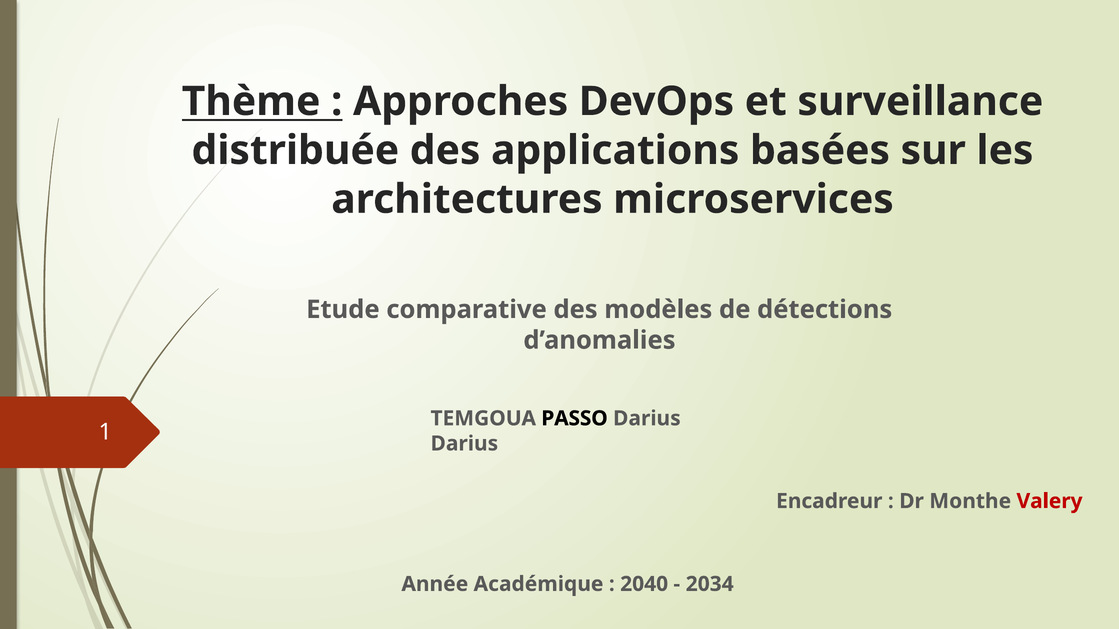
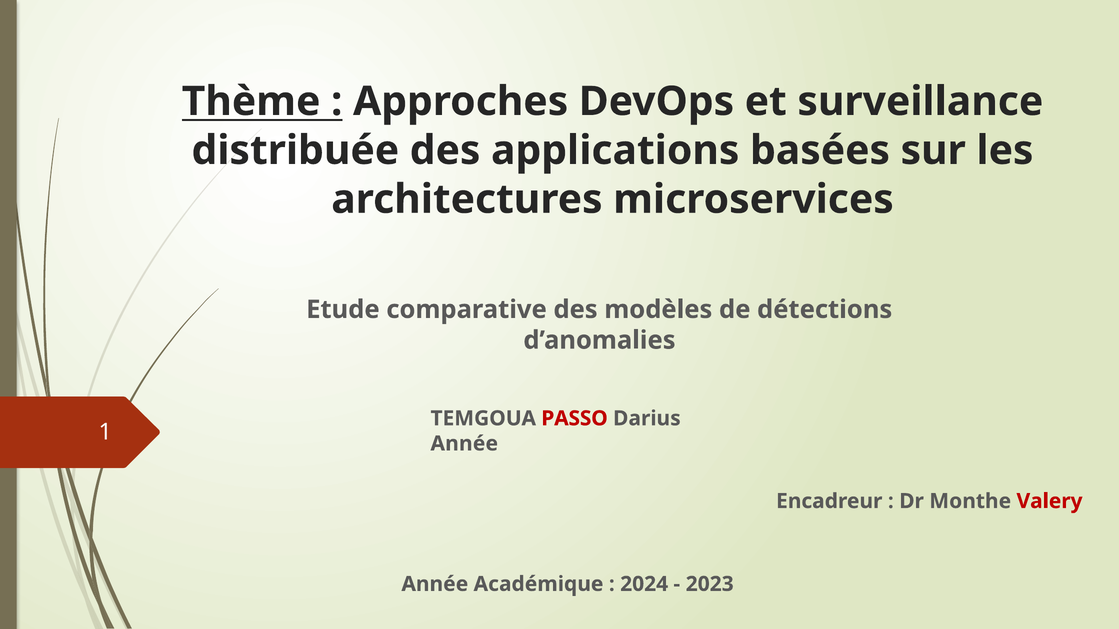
PASSO colour: black -> red
Darius at (464, 444): Darius -> Année
2040: 2040 -> 2024
2034: 2034 -> 2023
